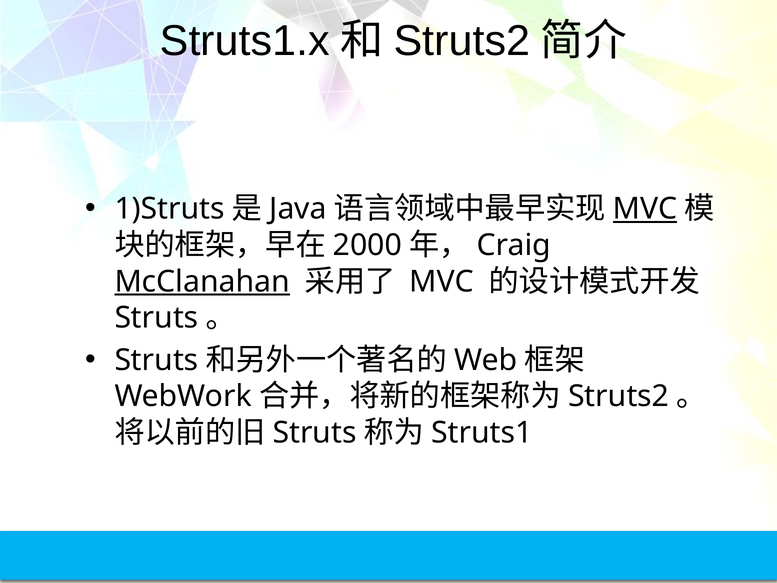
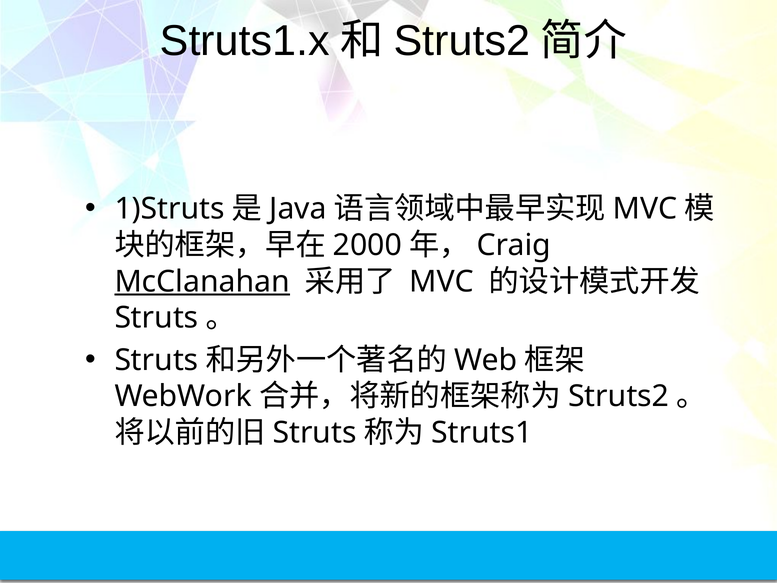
MVC at (645, 209) underline: present -> none
